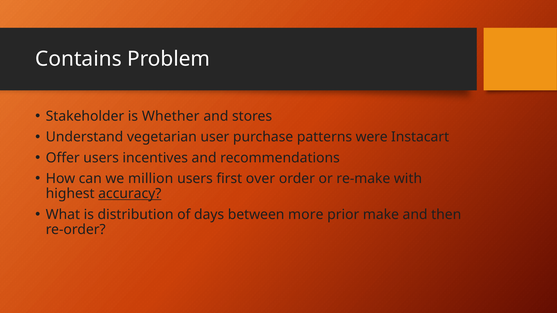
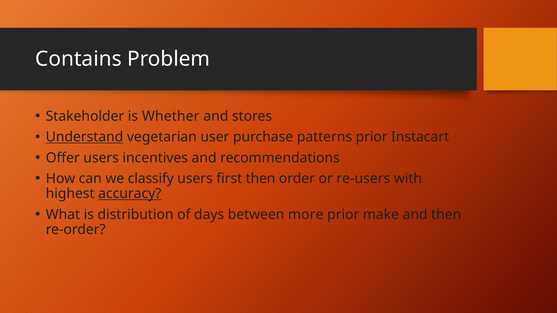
Understand underline: none -> present
patterns were: were -> prior
million: million -> classify
first over: over -> then
re-make: re-make -> re-users
